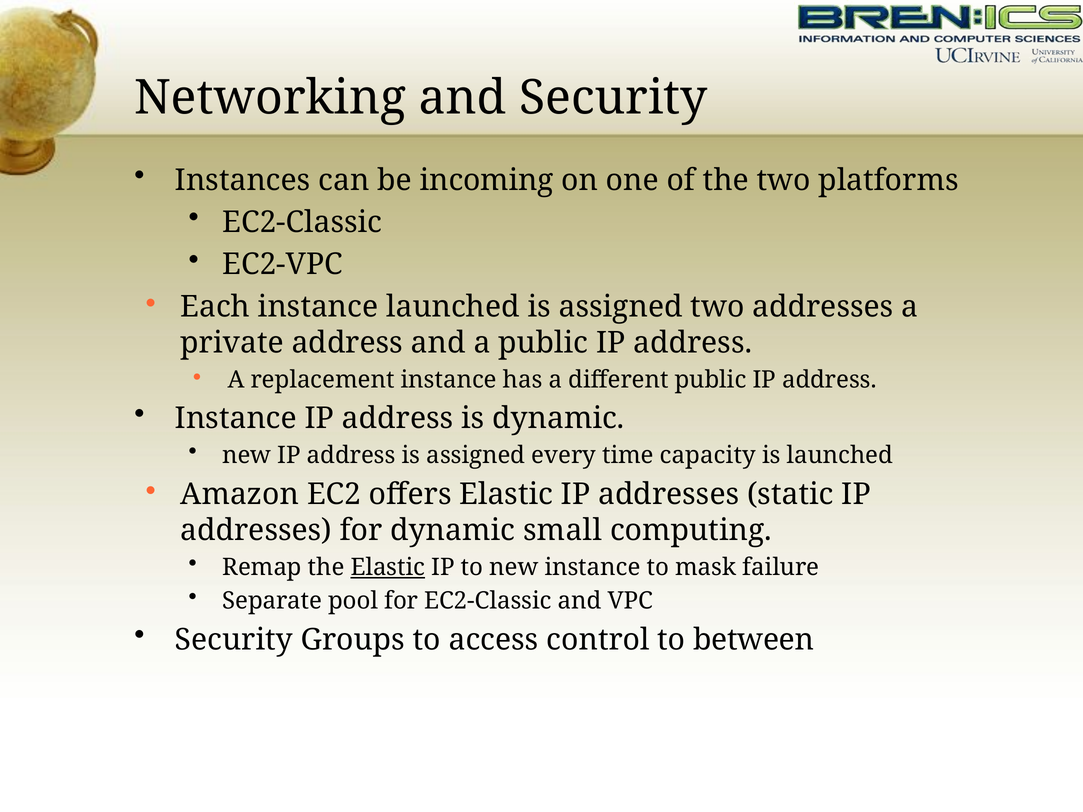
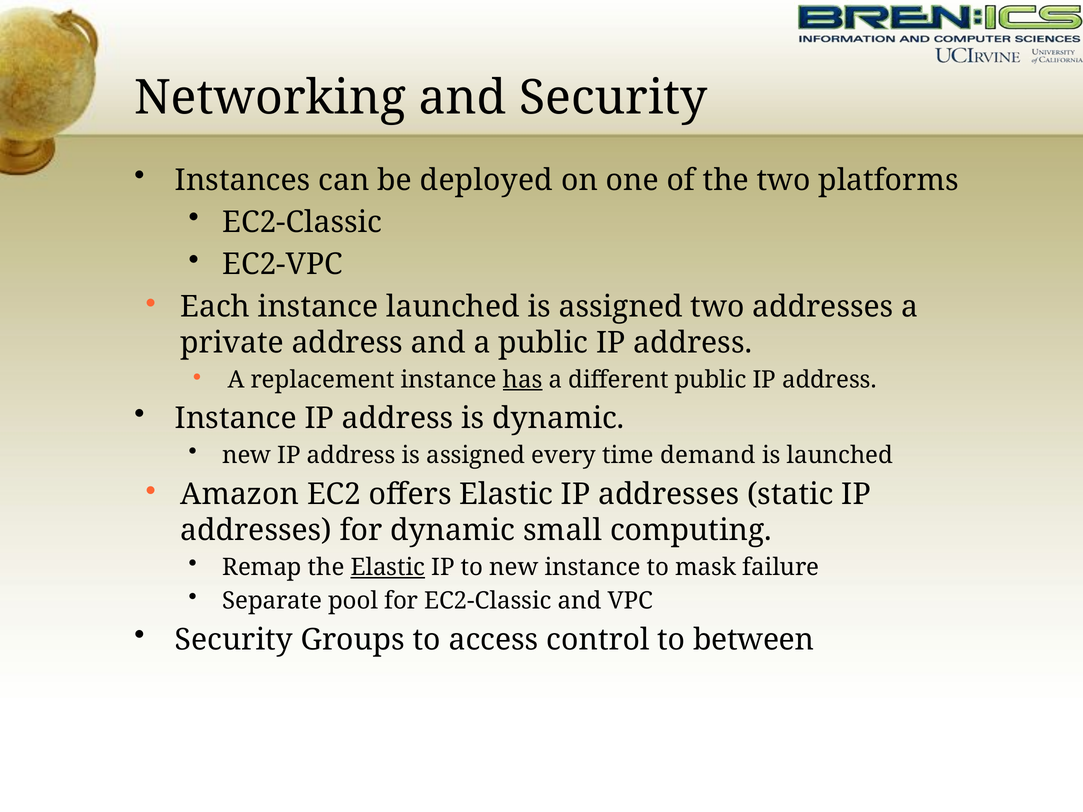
incoming: incoming -> deployed
has underline: none -> present
capacity: capacity -> demand
